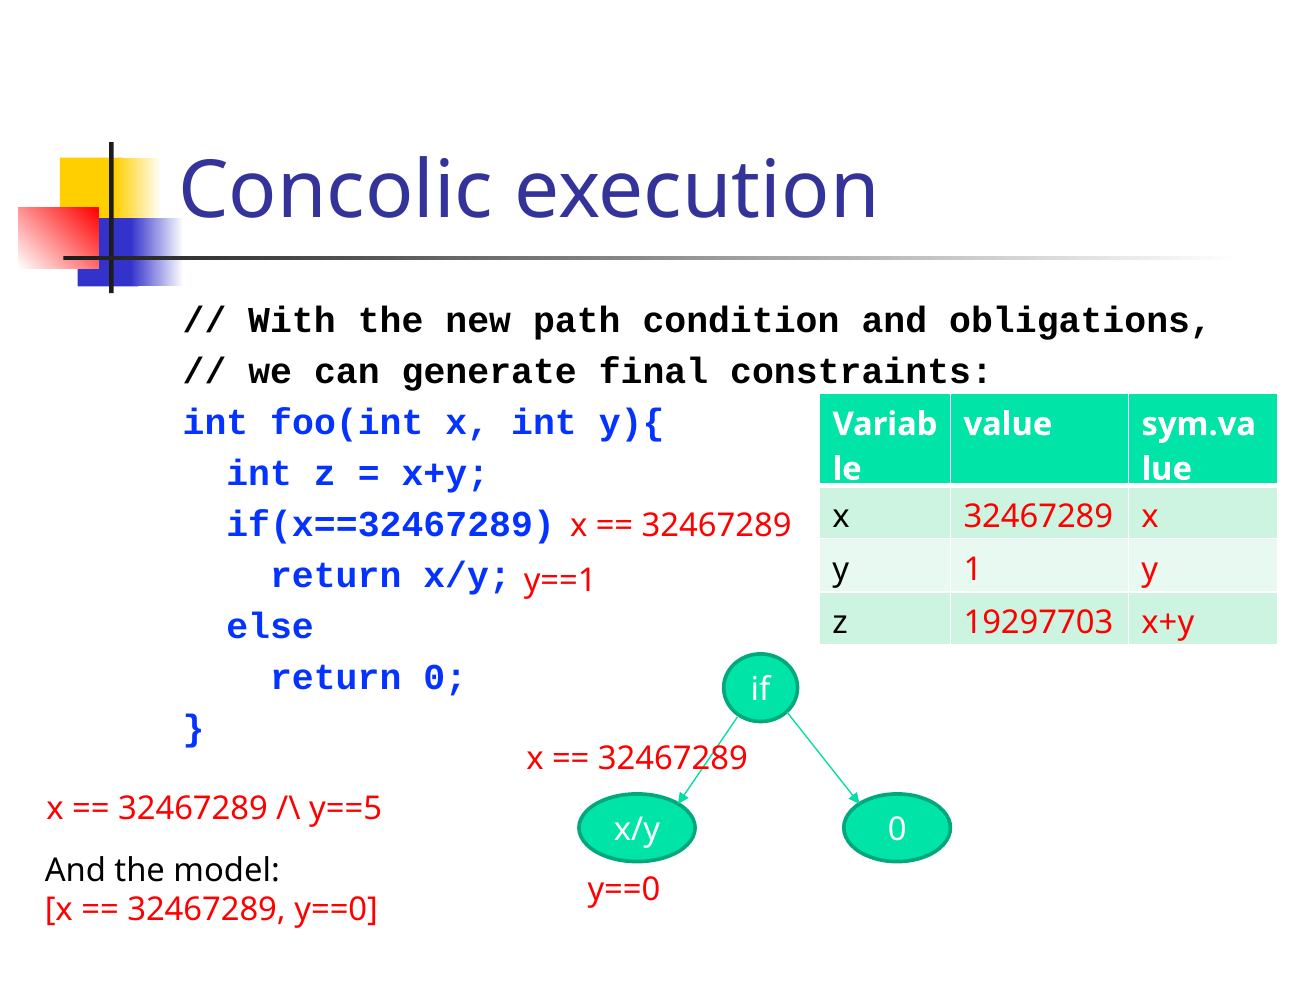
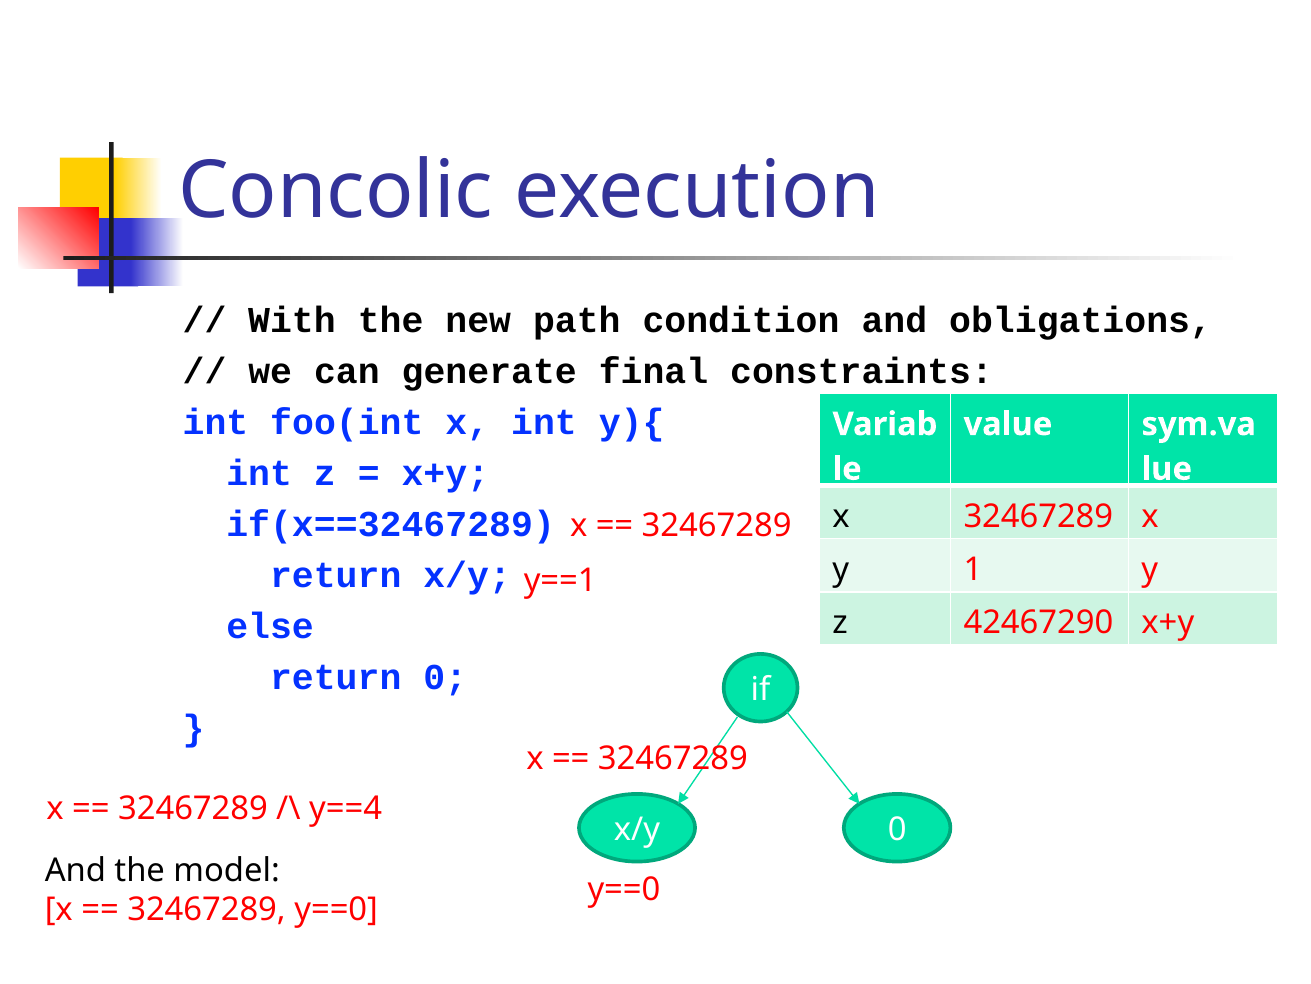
19297703: 19297703 -> 42467290
y==5: y==5 -> y==4
